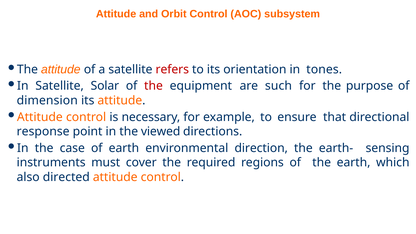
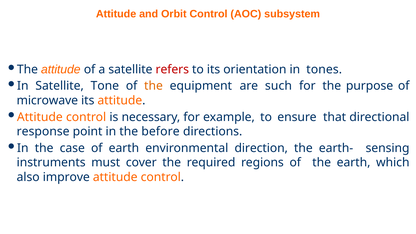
Solar: Solar -> Tone
the at (154, 86) colour: red -> orange
dimension: dimension -> microwave
viewed: viewed -> before
directed: directed -> improve
